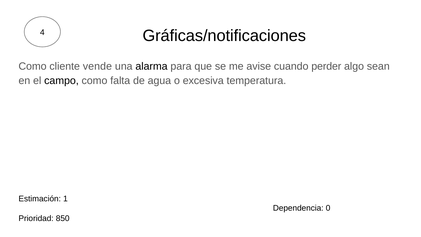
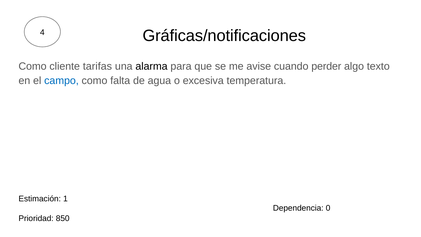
vende: vende -> tarifas
sean: sean -> texto
campo colour: black -> blue
